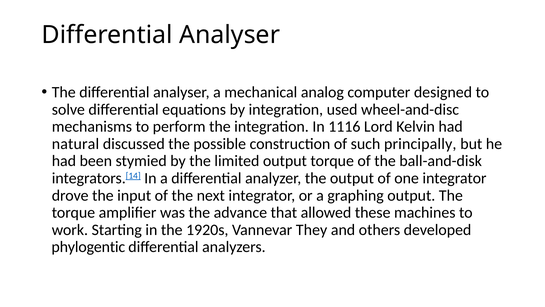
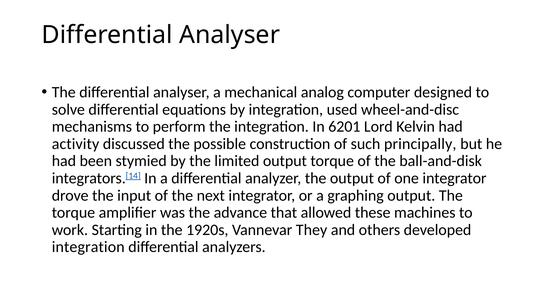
1116: 1116 -> 6201
natural: natural -> activity
phylogentic at (88, 247): phylogentic -> integration
